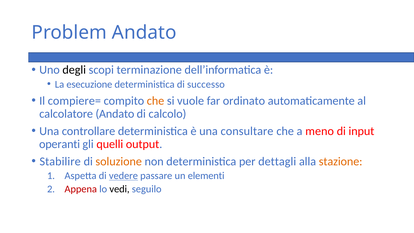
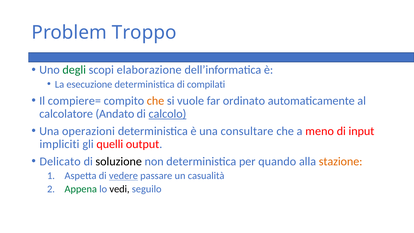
Problem Andato: Andato -> Troppo
degli colour: black -> green
terminazione: terminazione -> elaborazione
successo: successo -> compilati
calcolo underline: none -> present
controllare: controllare -> operazioni
operanti: operanti -> impliciti
Stabilire: Stabilire -> Delicato
soluzione colour: orange -> black
dettagli: dettagli -> quando
elementi: elementi -> casualità
Appena colour: red -> green
